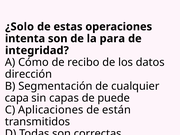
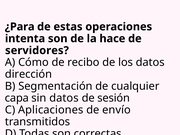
¿Solo: ¿Solo -> ¿Para
para: para -> hace
integridad: integridad -> servidores
sin capas: capas -> datos
puede: puede -> sesión
están: están -> envío
